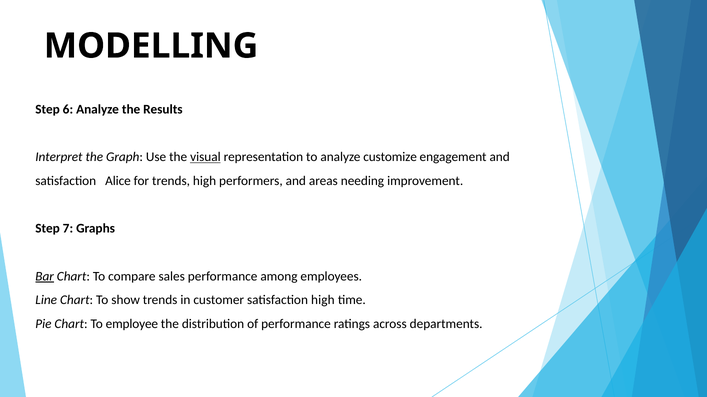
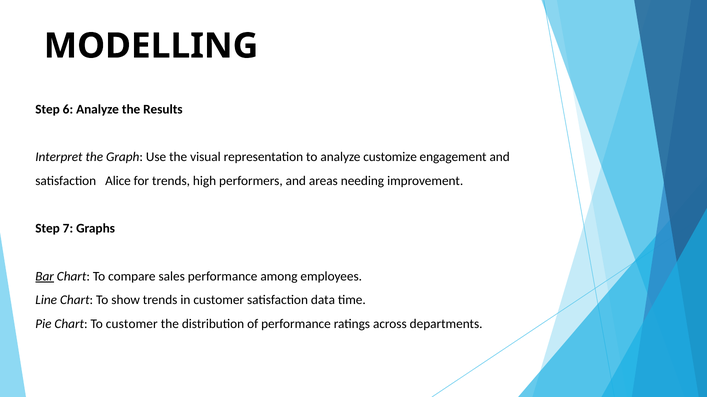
visual underline: present -> none
satisfaction high: high -> data
To employee: employee -> customer
